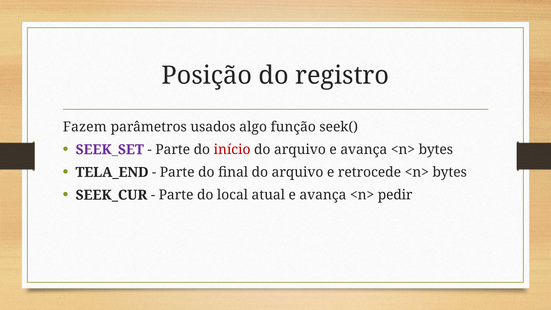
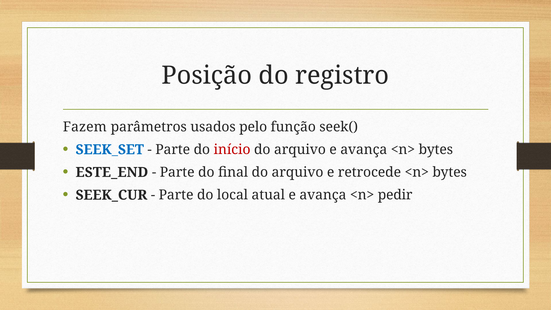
algo: algo -> pelo
SEEK_SET colour: purple -> blue
TELA_END: TELA_END -> ESTE_END
